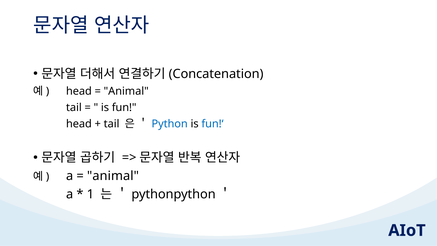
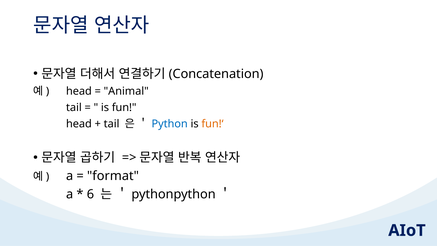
fun!‘ colour: blue -> orange
animal at (113, 176): animal -> format
1: 1 -> 6
